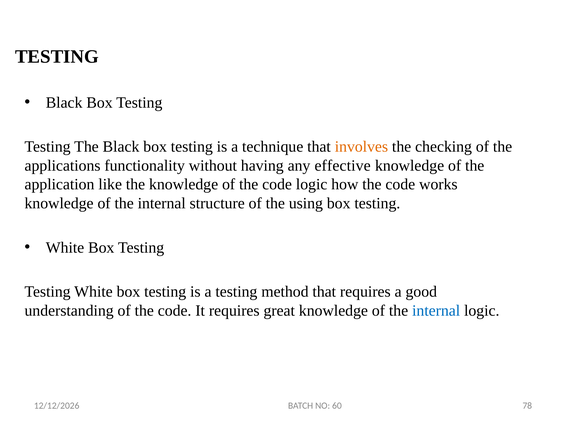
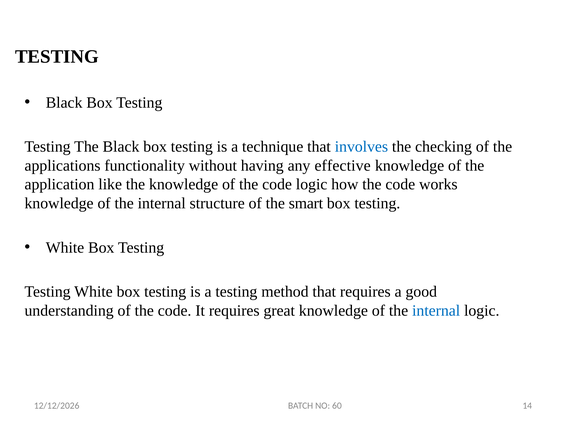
involves colour: orange -> blue
using: using -> smart
78: 78 -> 14
